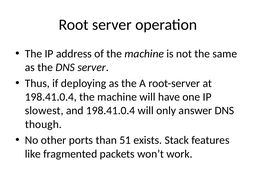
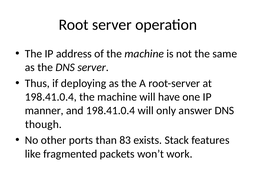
slowest: slowest -> manner
51: 51 -> 83
